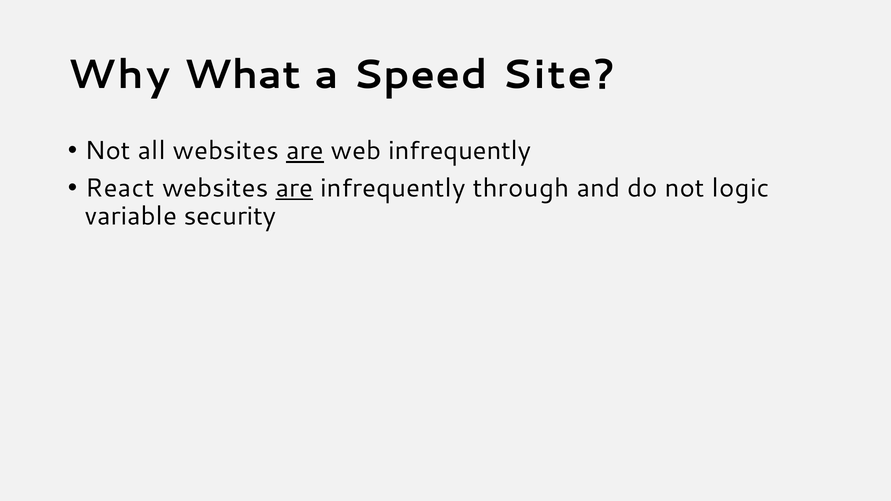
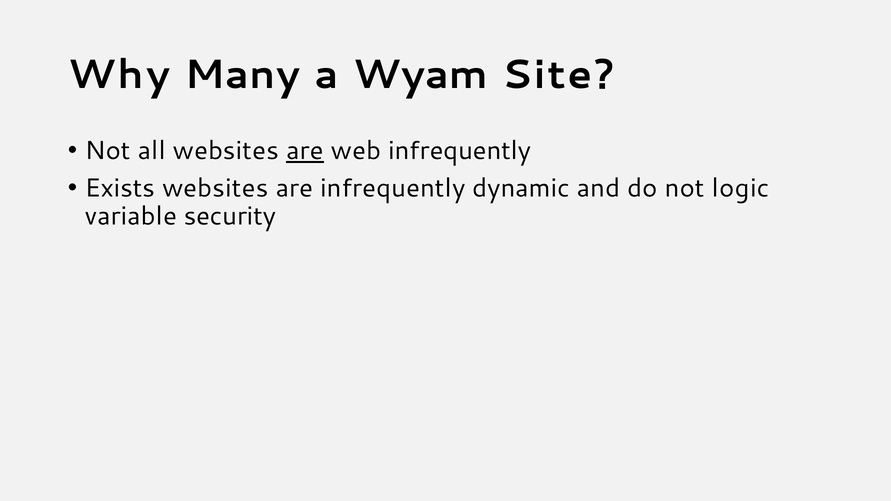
What: What -> Many
Speed: Speed -> Wyam
React: React -> Exists
are at (294, 188) underline: present -> none
through: through -> dynamic
